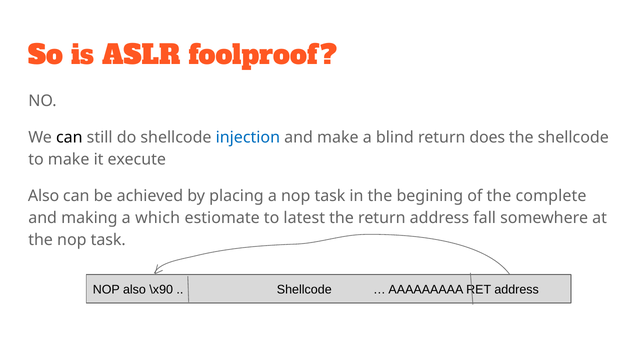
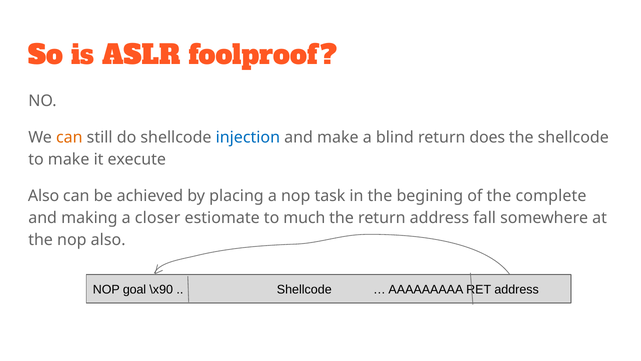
can at (69, 137) colour: black -> orange
which: which -> closer
latest: latest -> much
the nop task: task -> also
NOP also: also -> goal
